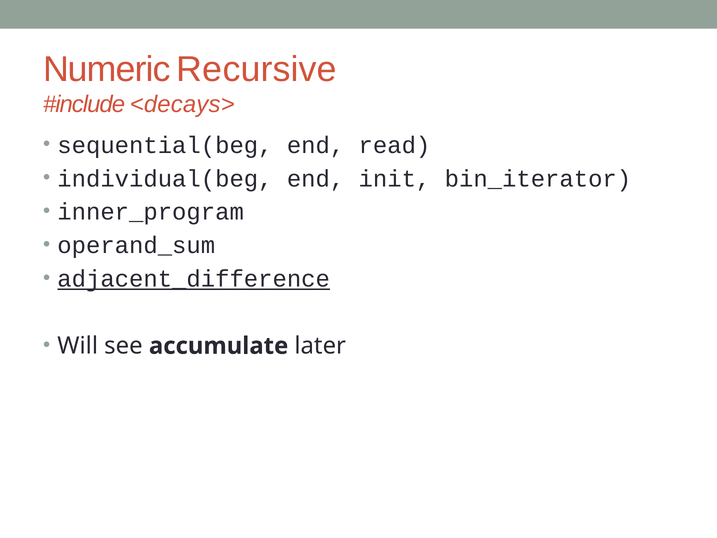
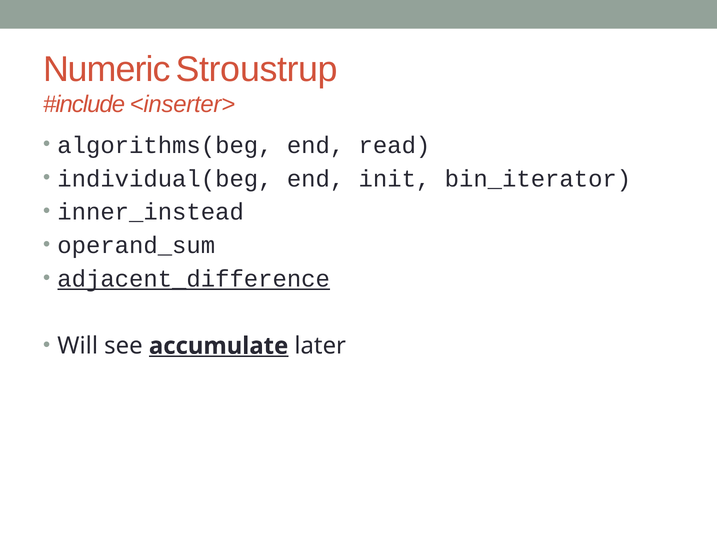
Recursive: Recursive -> Stroustrup
<decays>: <decays> -> <inserter>
sequential(beg: sequential(beg -> algorithms(beg
inner_program: inner_program -> inner_instead
accumulate underline: none -> present
